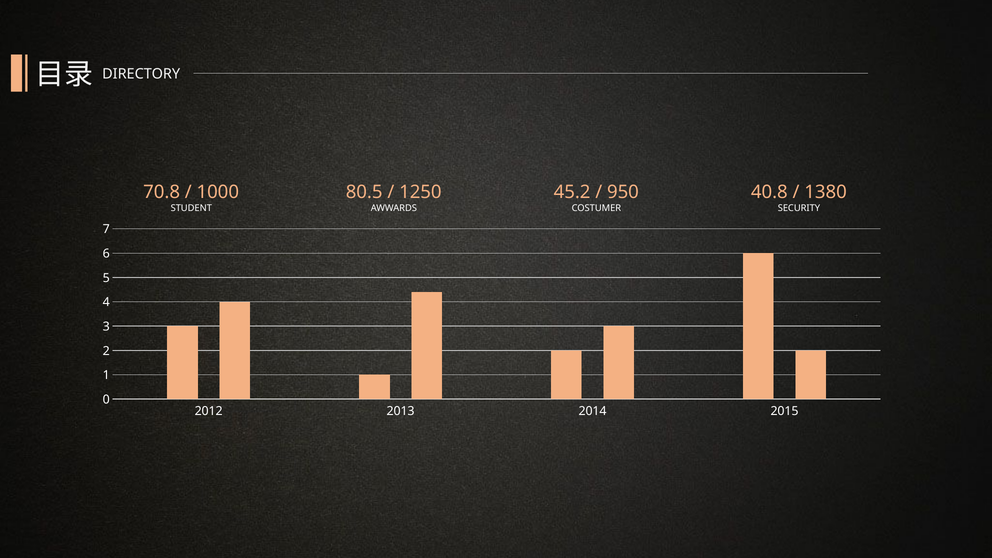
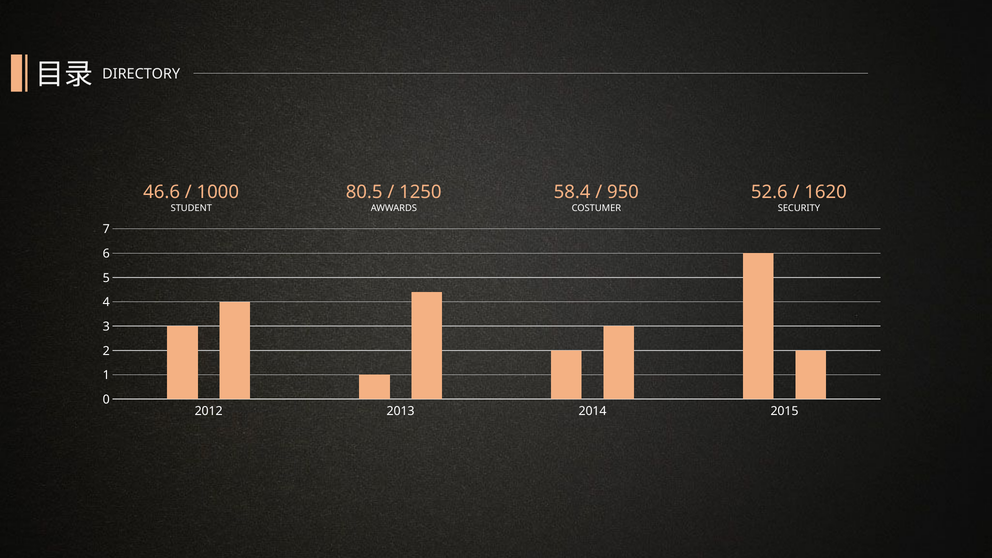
70.8: 70.8 -> 46.6
45.2: 45.2 -> 58.4
40.8: 40.8 -> 52.6
1380: 1380 -> 1620
